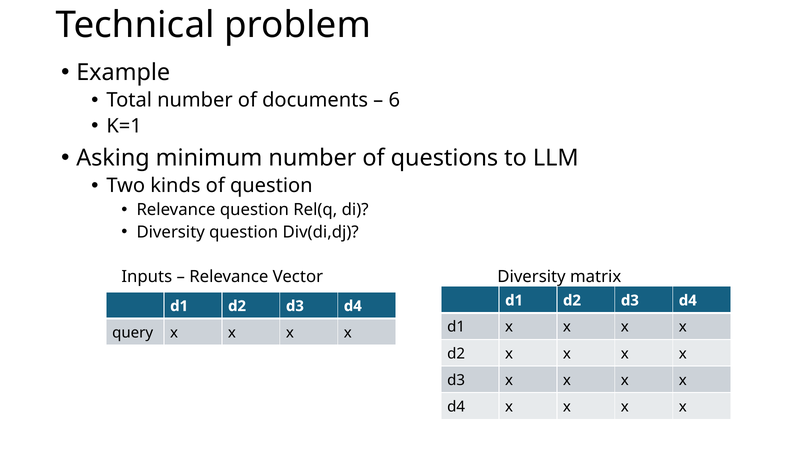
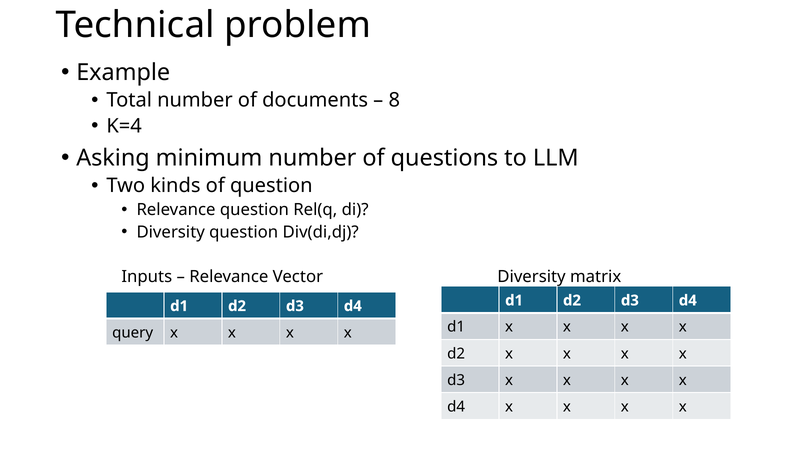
6: 6 -> 8
K=1: K=1 -> K=4
